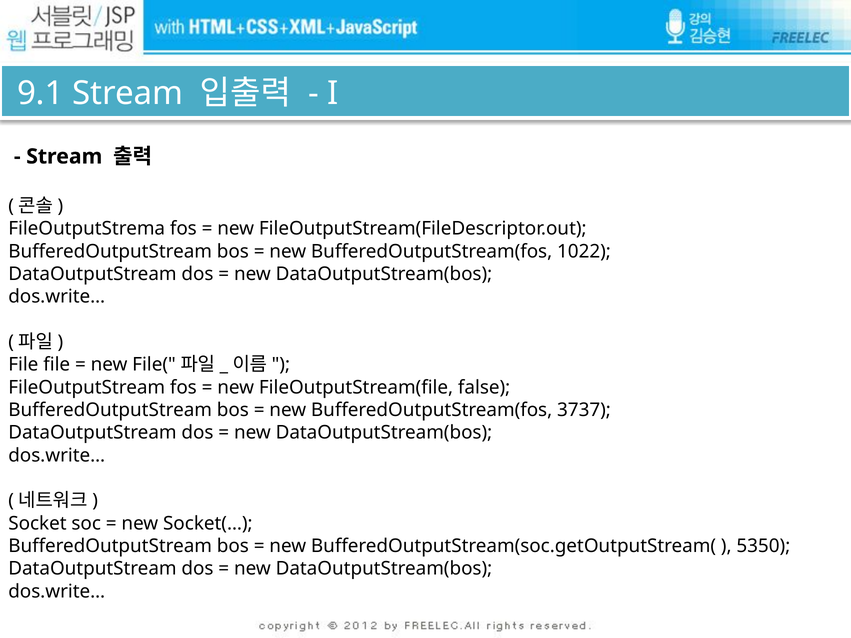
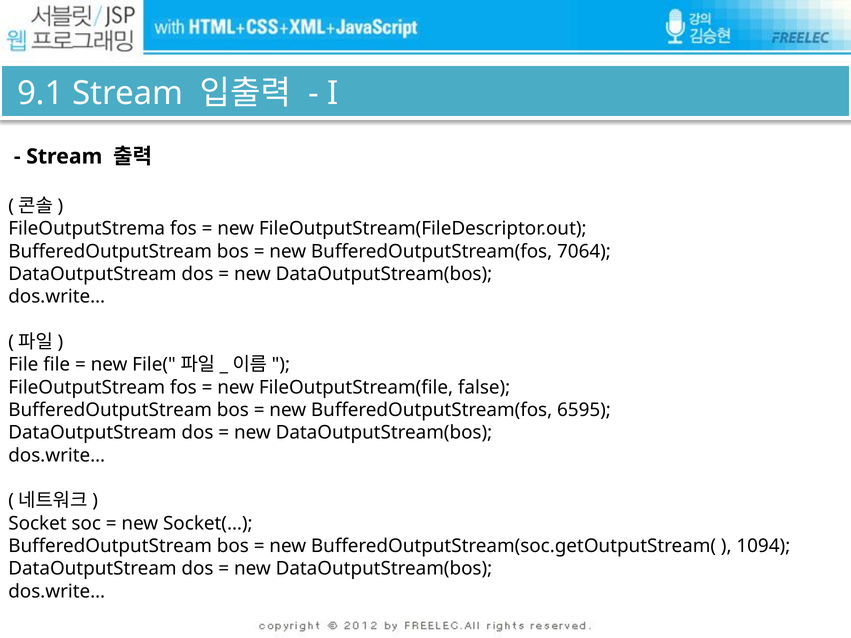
1022: 1022 -> 7064
3737: 3737 -> 6595
5350: 5350 -> 1094
